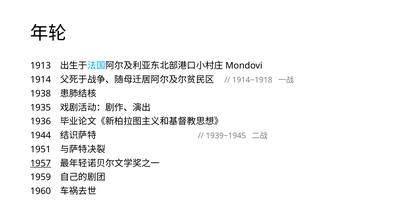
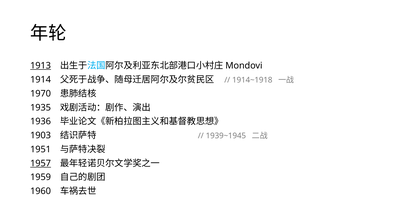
1913 underline: none -> present
1938: 1938 -> 1970
1944: 1944 -> 1903
